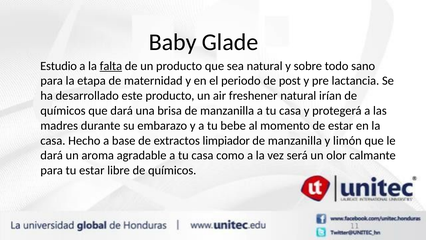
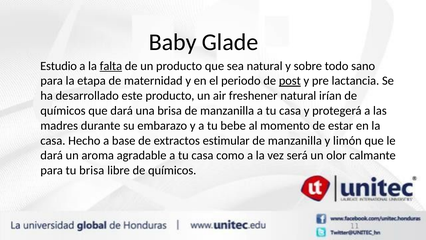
post underline: none -> present
limpiador: limpiador -> estimular
tu estar: estar -> brisa
